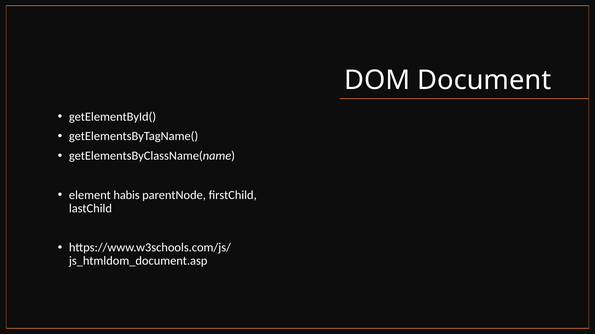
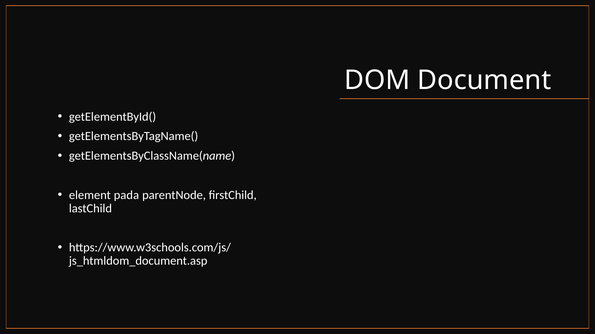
habis: habis -> pada
